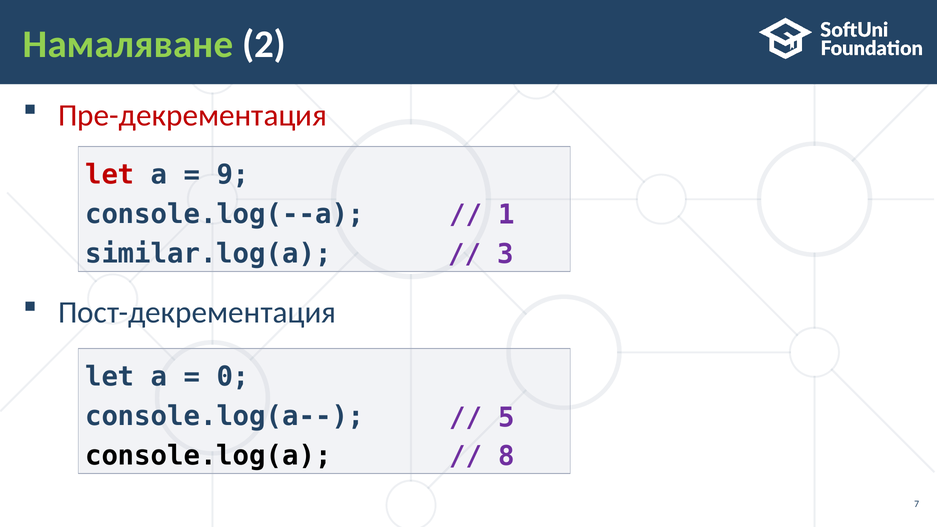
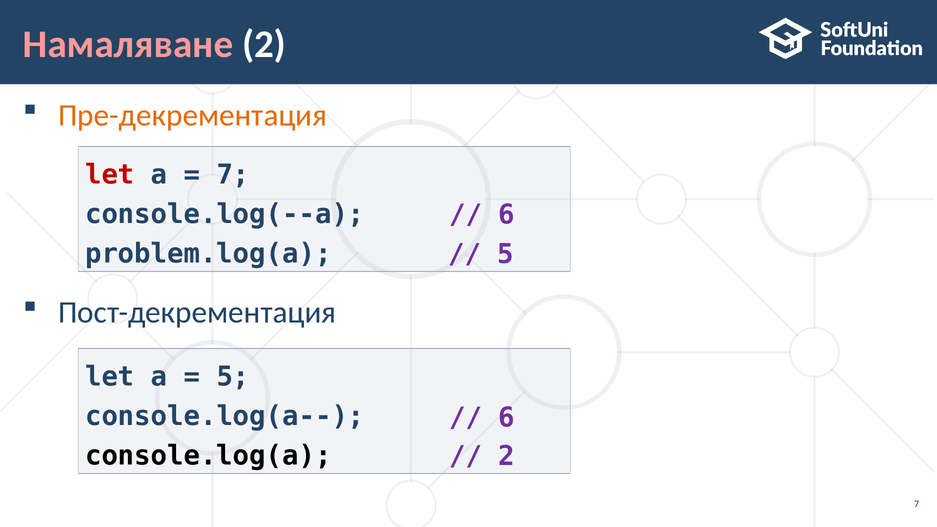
Намаляване colour: light green -> pink
Пре-декрементация colour: red -> orange
9 at (233, 175): 9 -> 7
1 at (507, 215): 1 -> 6
similar.log(a: similar.log(a -> problem.log(a
3 at (506, 254): 3 -> 5
0 at (233, 377): 0 -> 5
5 at (507, 418): 5 -> 6
8 at (507, 456): 8 -> 2
